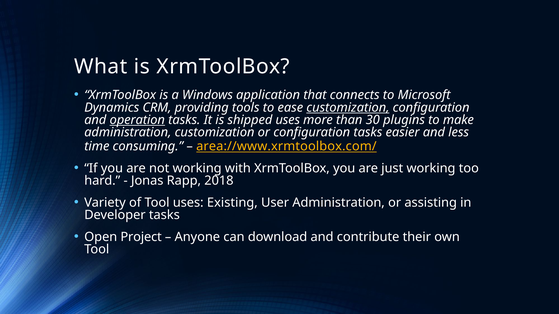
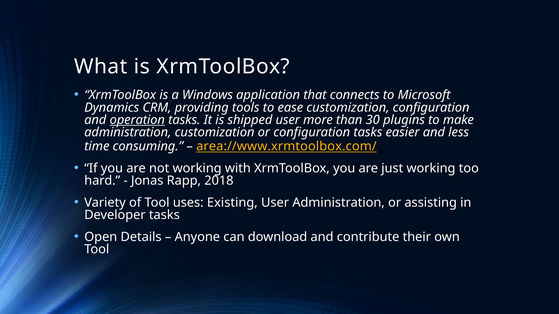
customization at (348, 108) underline: present -> none
shipped uses: uses -> user
Project: Project -> Details
